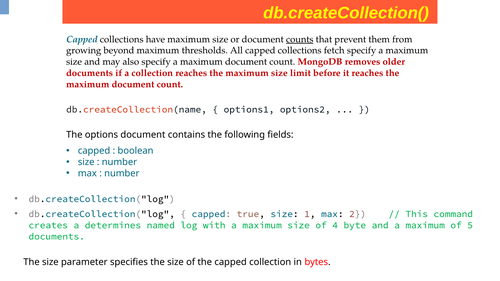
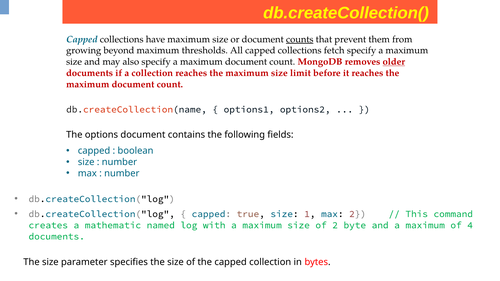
older underline: none -> present
determines: determines -> mathematic
of 4: 4 -> 2
5: 5 -> 4
